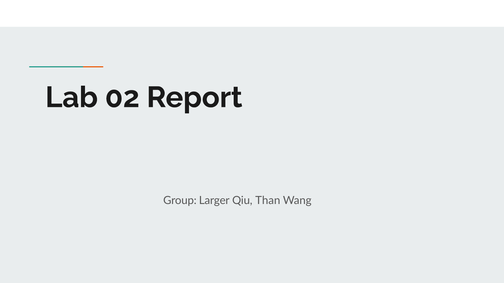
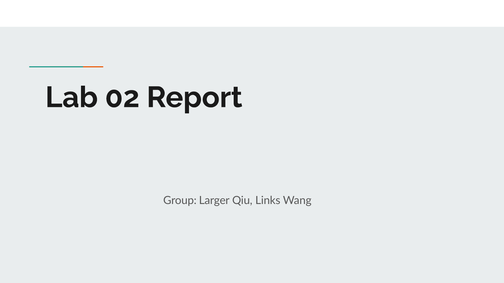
Than: Than -> Links
